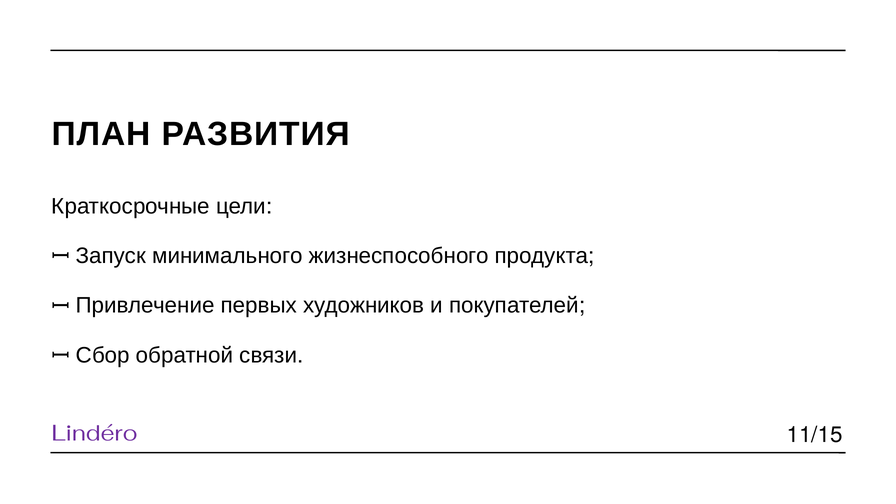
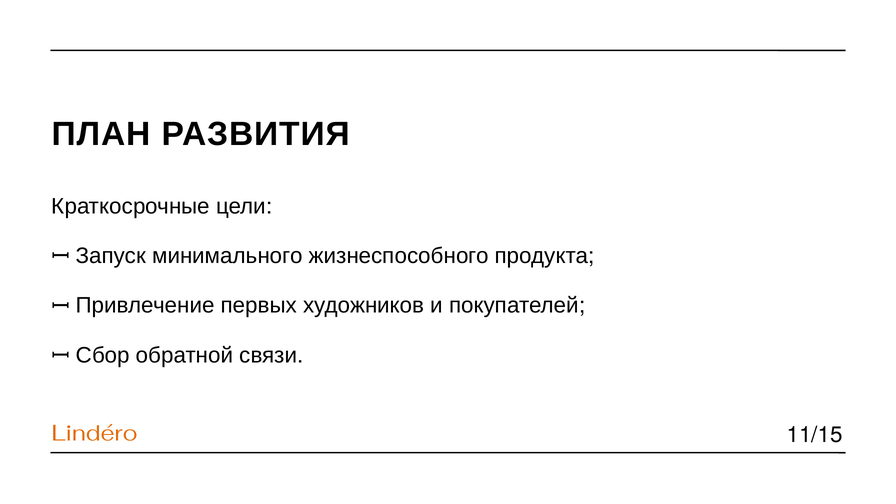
Lindéro colour: purple -> orange
